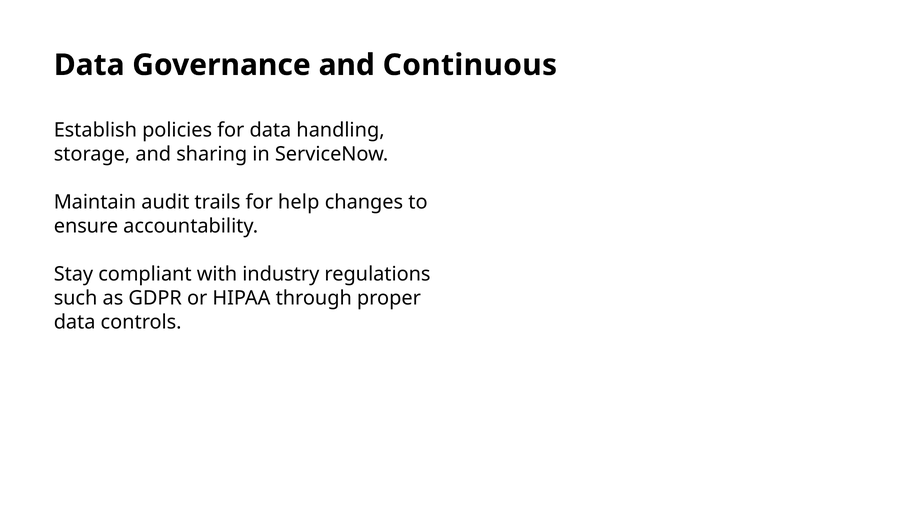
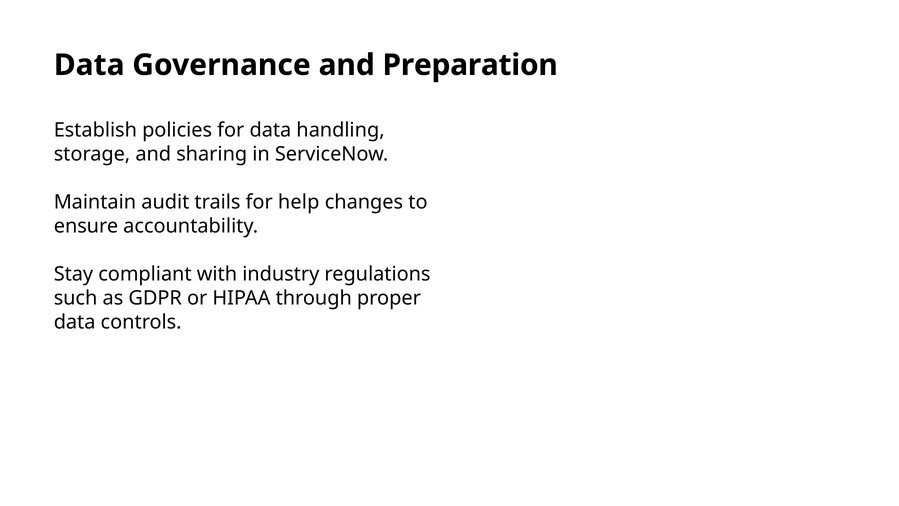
Continuous: Continuous -> Preparation
